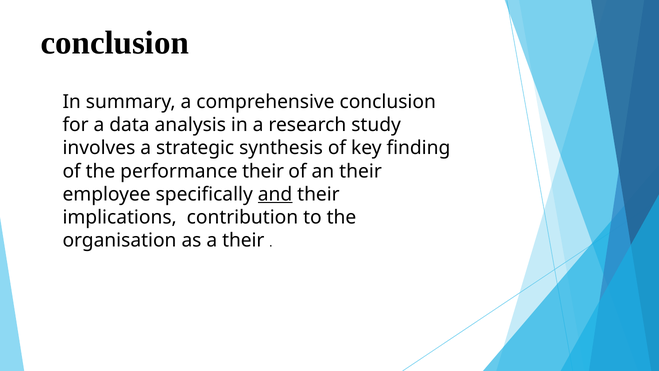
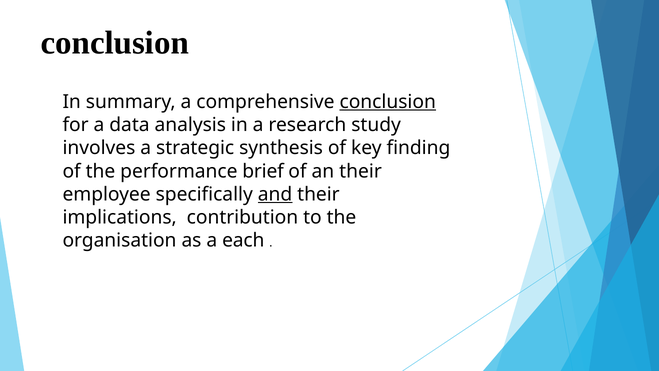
conclusion at (388, 102) underline: none -> present
performance their: their -> brief
a their: their -> each
